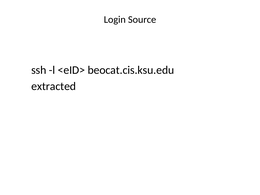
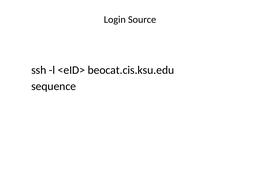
extracted: extracted -> sequence
